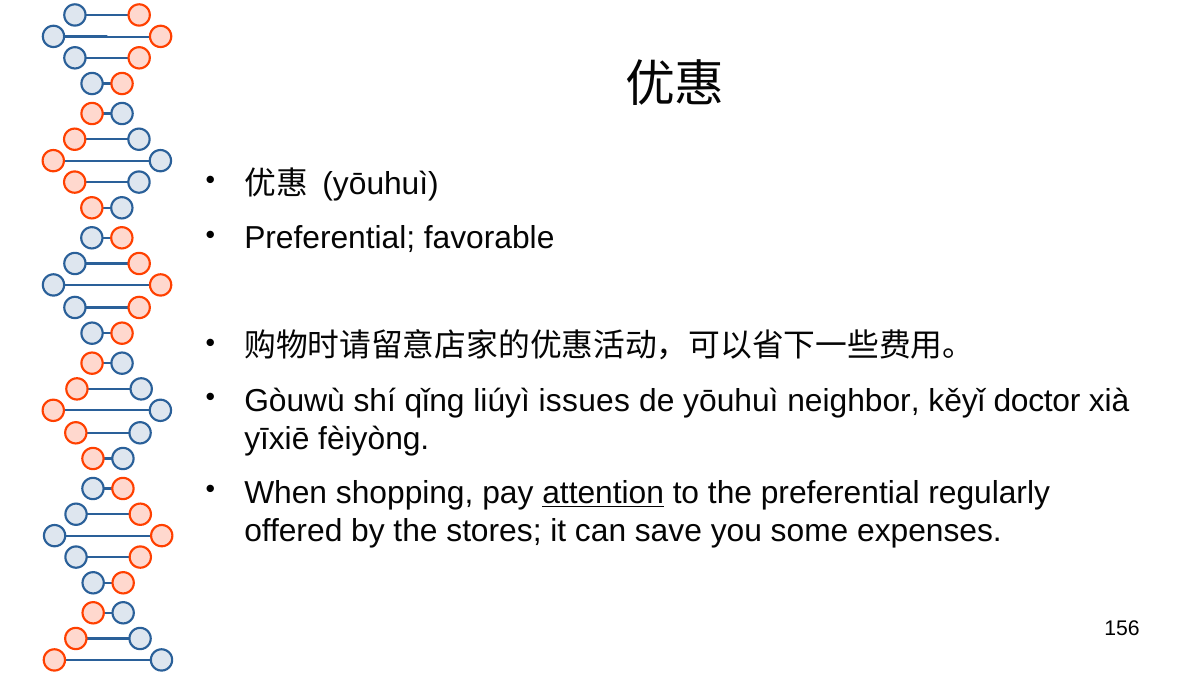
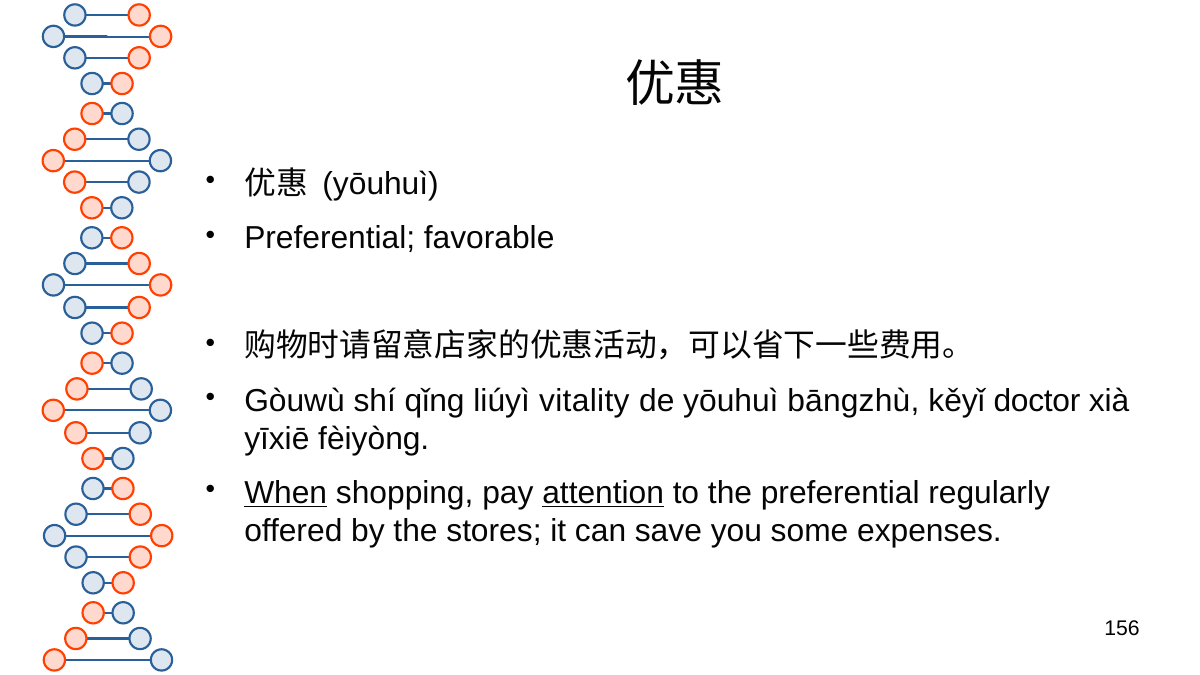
issues: issues -> vitality
neighbor: neighbor -> bāngzhù
When underline: none -> present
